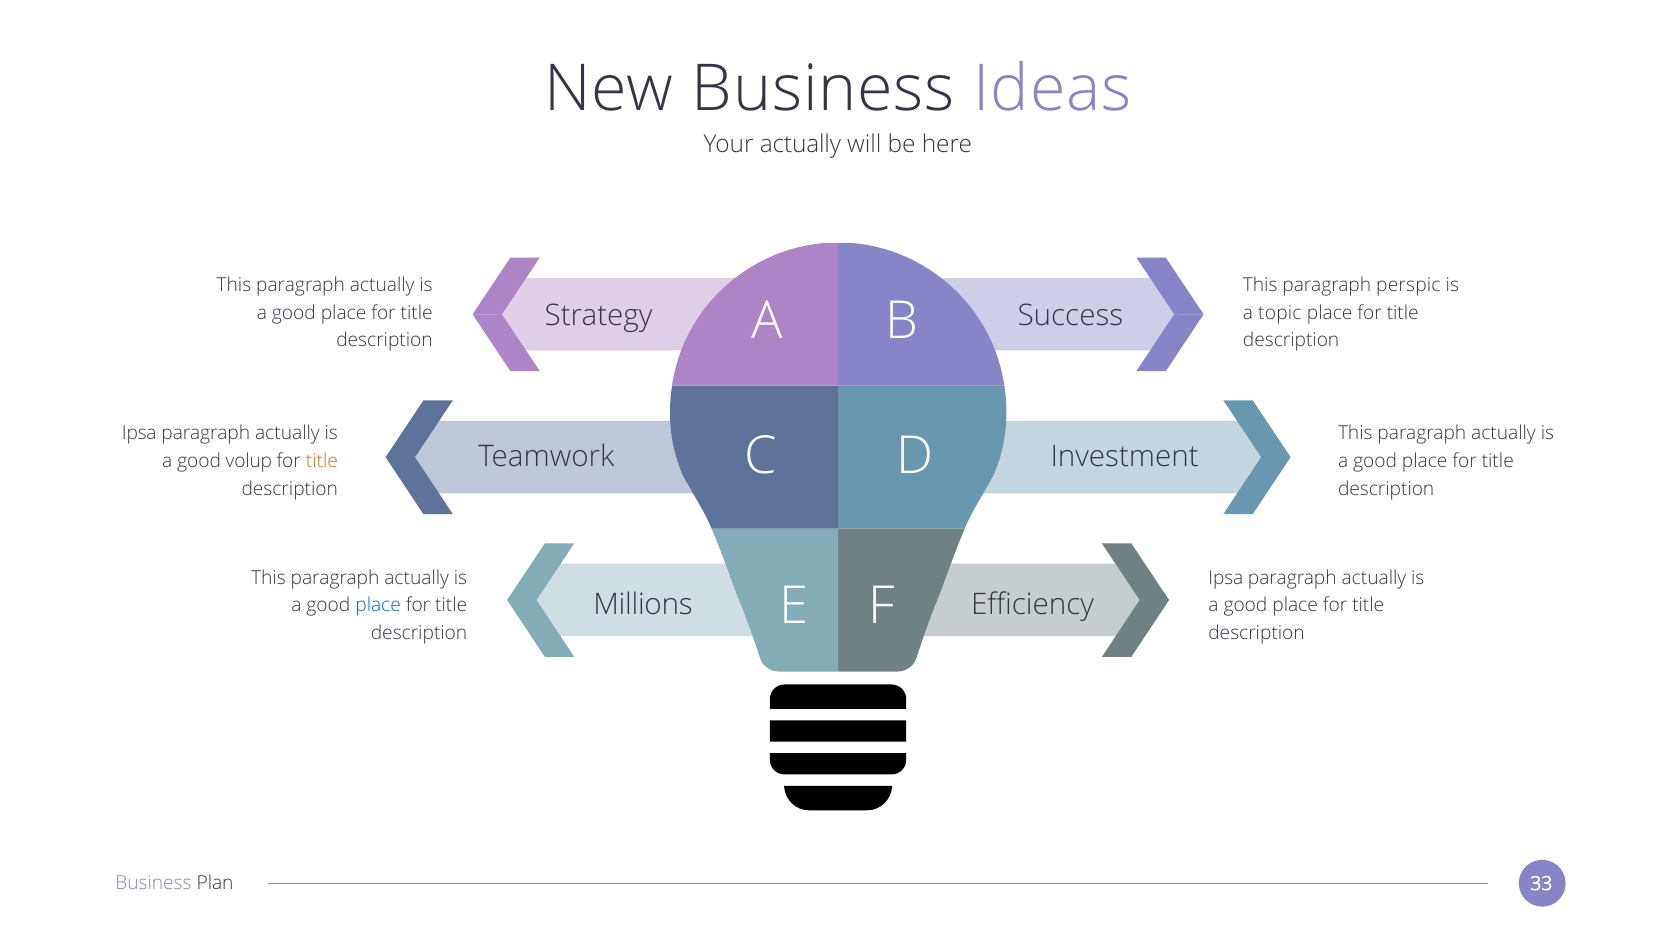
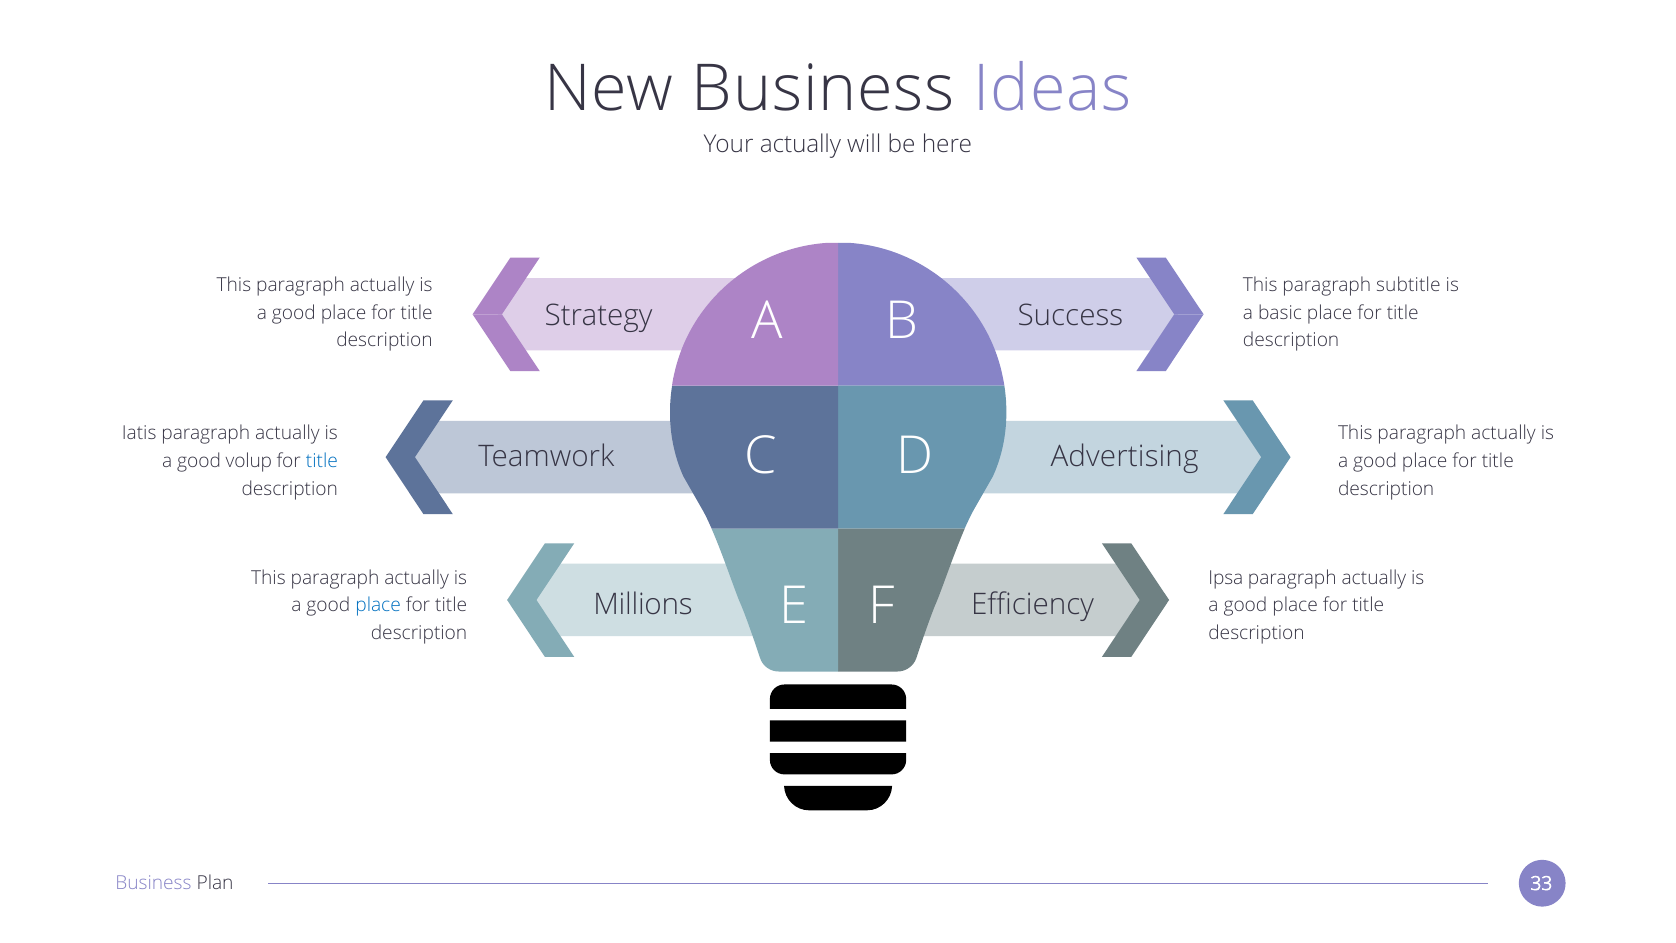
perspic: perspic -> subtitle
topic: topic -> basic
Ipsa at (139, 433): Ipsa -> Iatis
Investment: Investment -> Advertising
title at (322, 461) colour: orange -> blue
